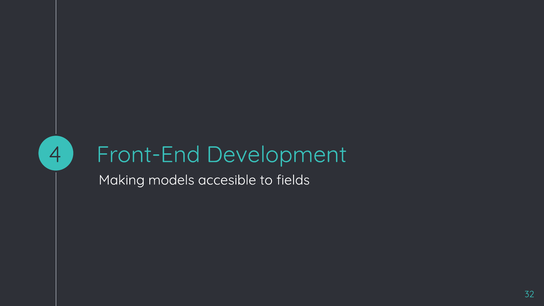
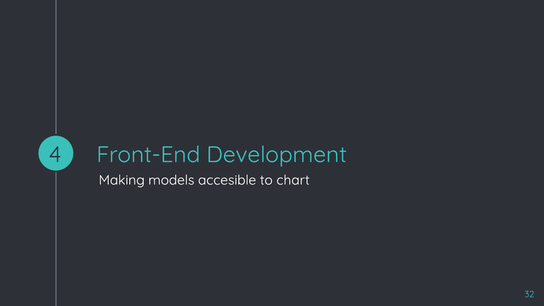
fields: fields -> chart
